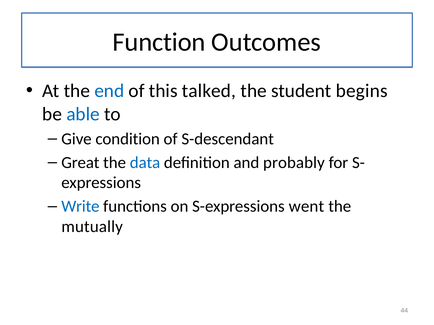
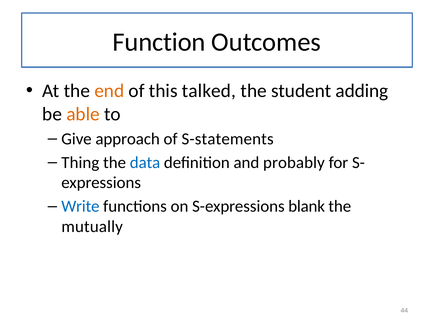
end colour: blue -> orange
begins: begins -> adding
able colour: blue -> orange
condition: condition -> approach
S-descendant: S-descendant -> S-statements
Great: Great -> Thing
went: went -> blank
